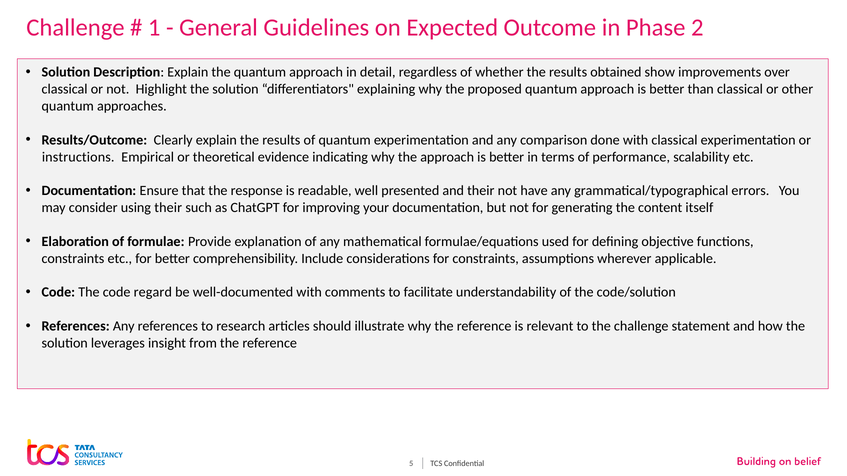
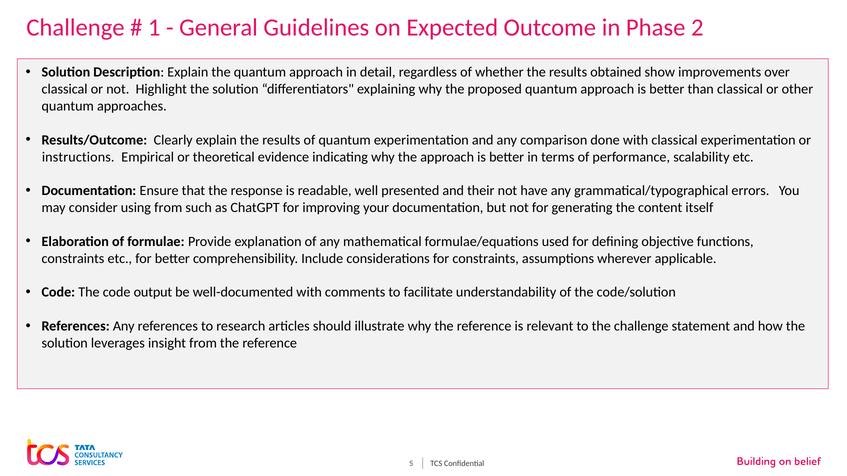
using their: their -> from
regard: regard -> output
